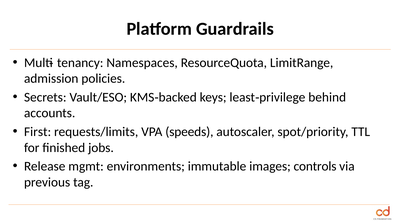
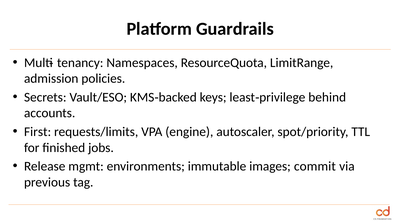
speeds: speeds -> engine
controls: controls -> commit
